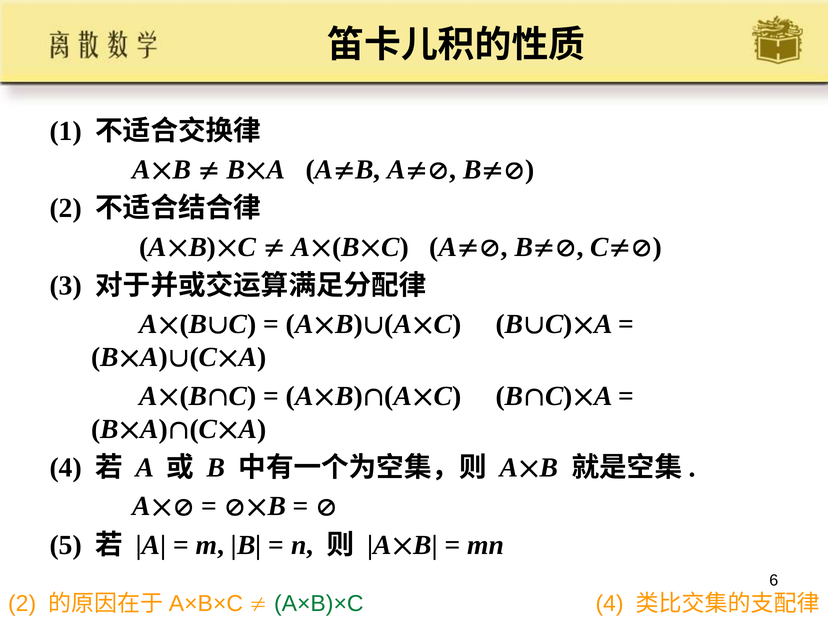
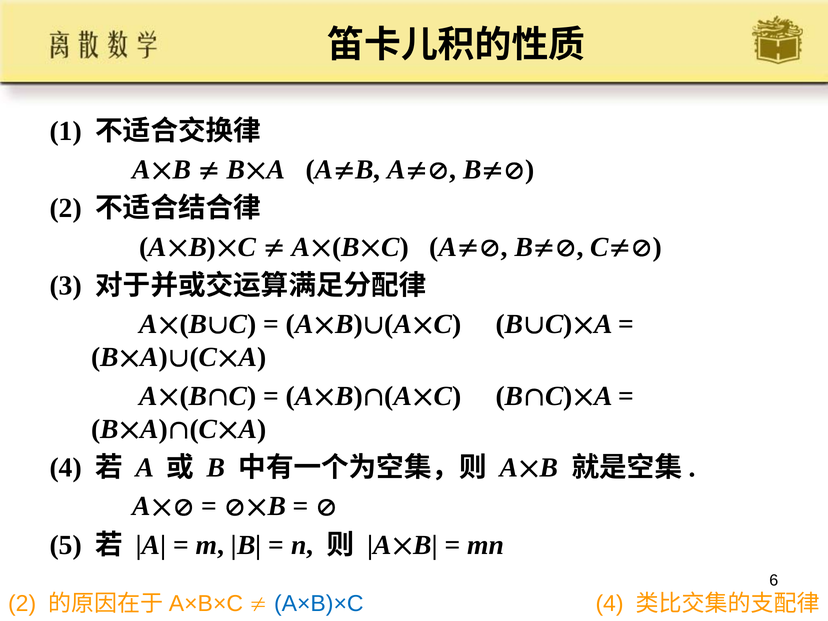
A×B)×C colour: green -> blue
